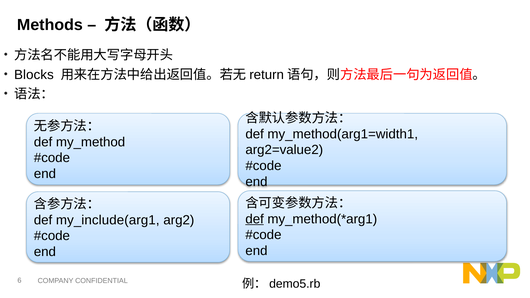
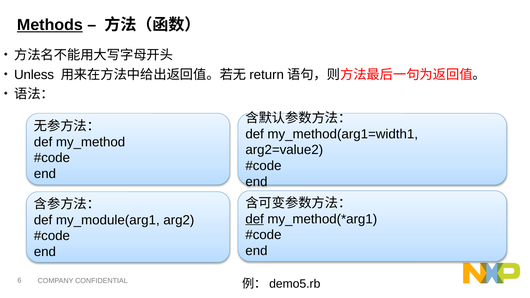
Methods underline: none -> present
Blocks: Blocks -> Unless
my_include(arg1: my_include(arg1 -> my_module(arg1
